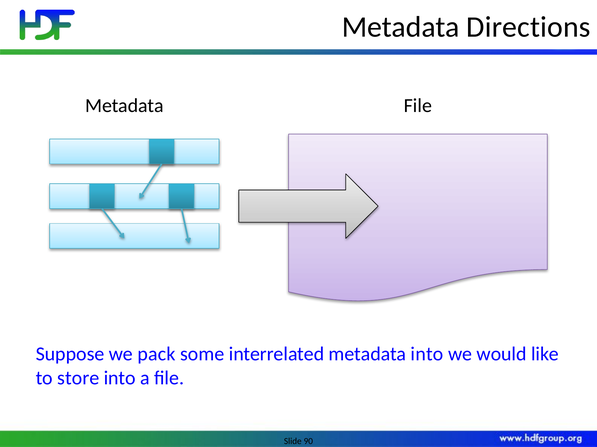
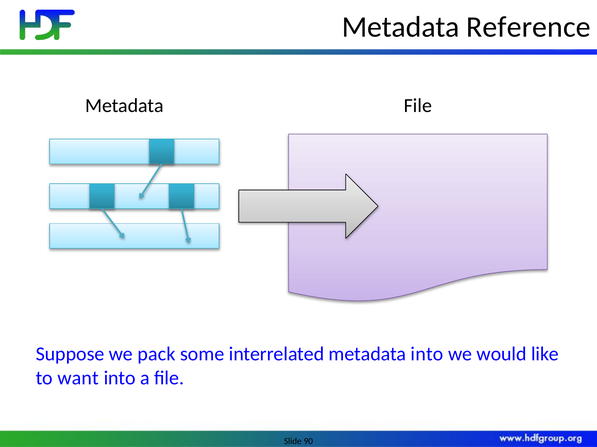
Directions: Directions -> Reference
store: store -> want
